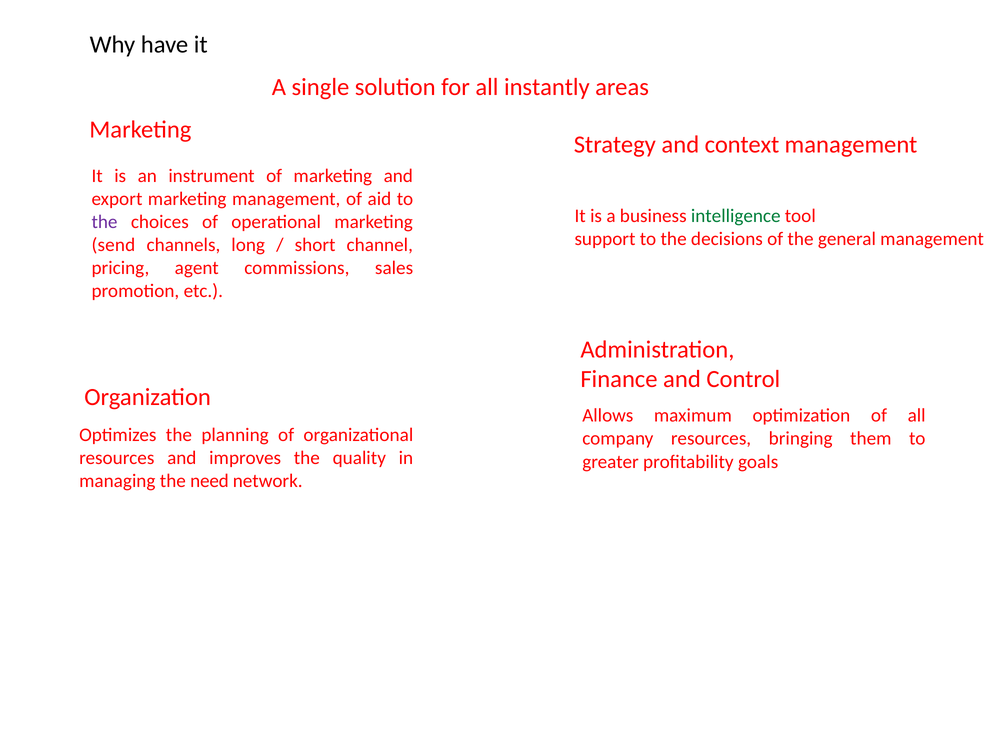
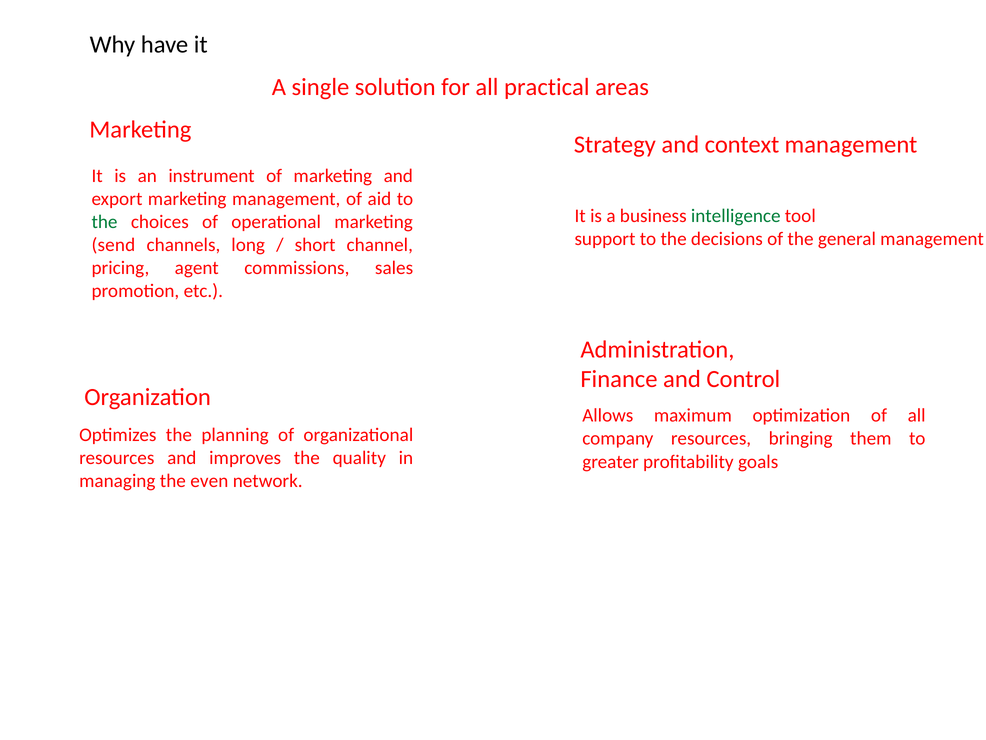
instantly: instantly -> practical
the at (105, 222) colour: purple -> green
need: need -> even
